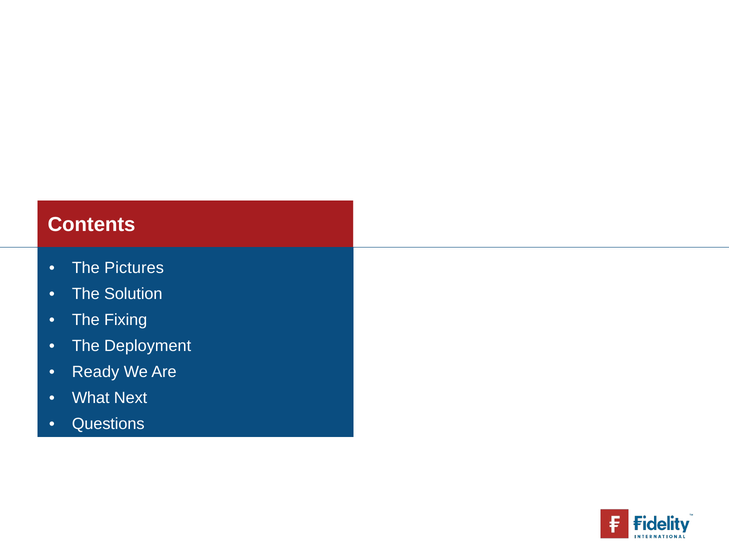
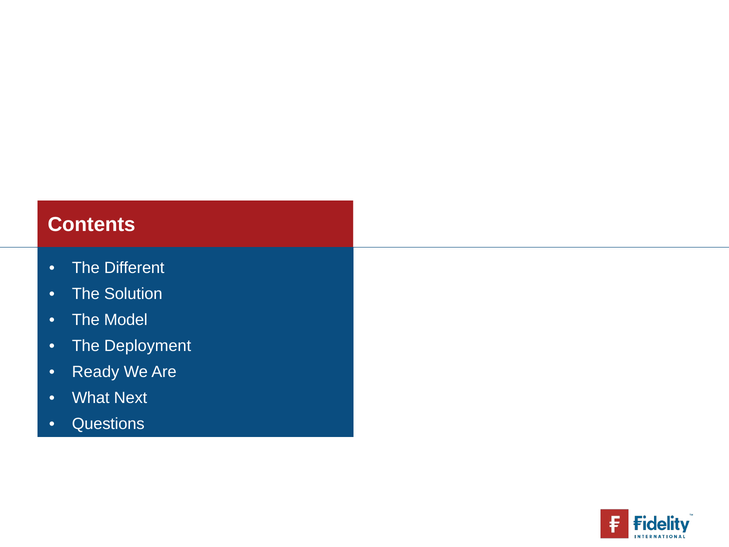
Pictures: Pictures -> Different
Fixing: Fixing -> Model
